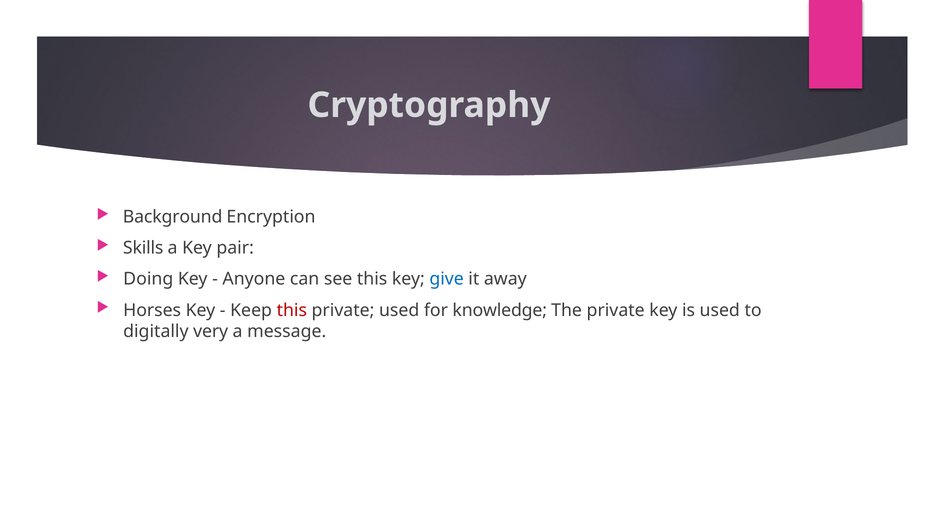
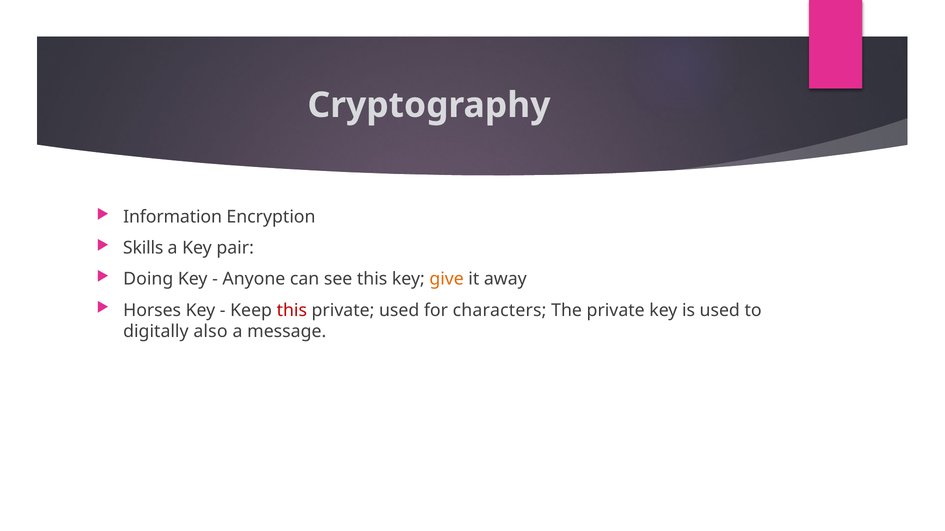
Background: Background -> Information
give colour: blue -> orange
knowledge: knowledge -> characters
very: very -> also
